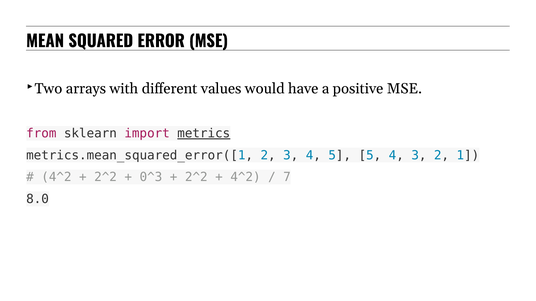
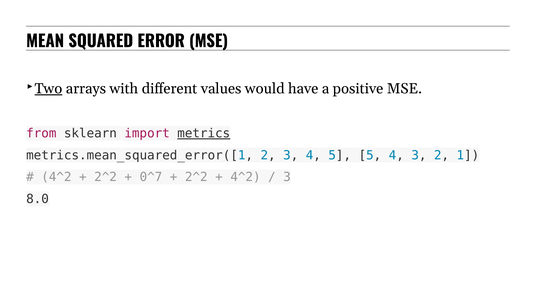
Two underline: none -> present
0^3: 0^3 -> 0^7
7 at (287, 177): 7 -> 3
